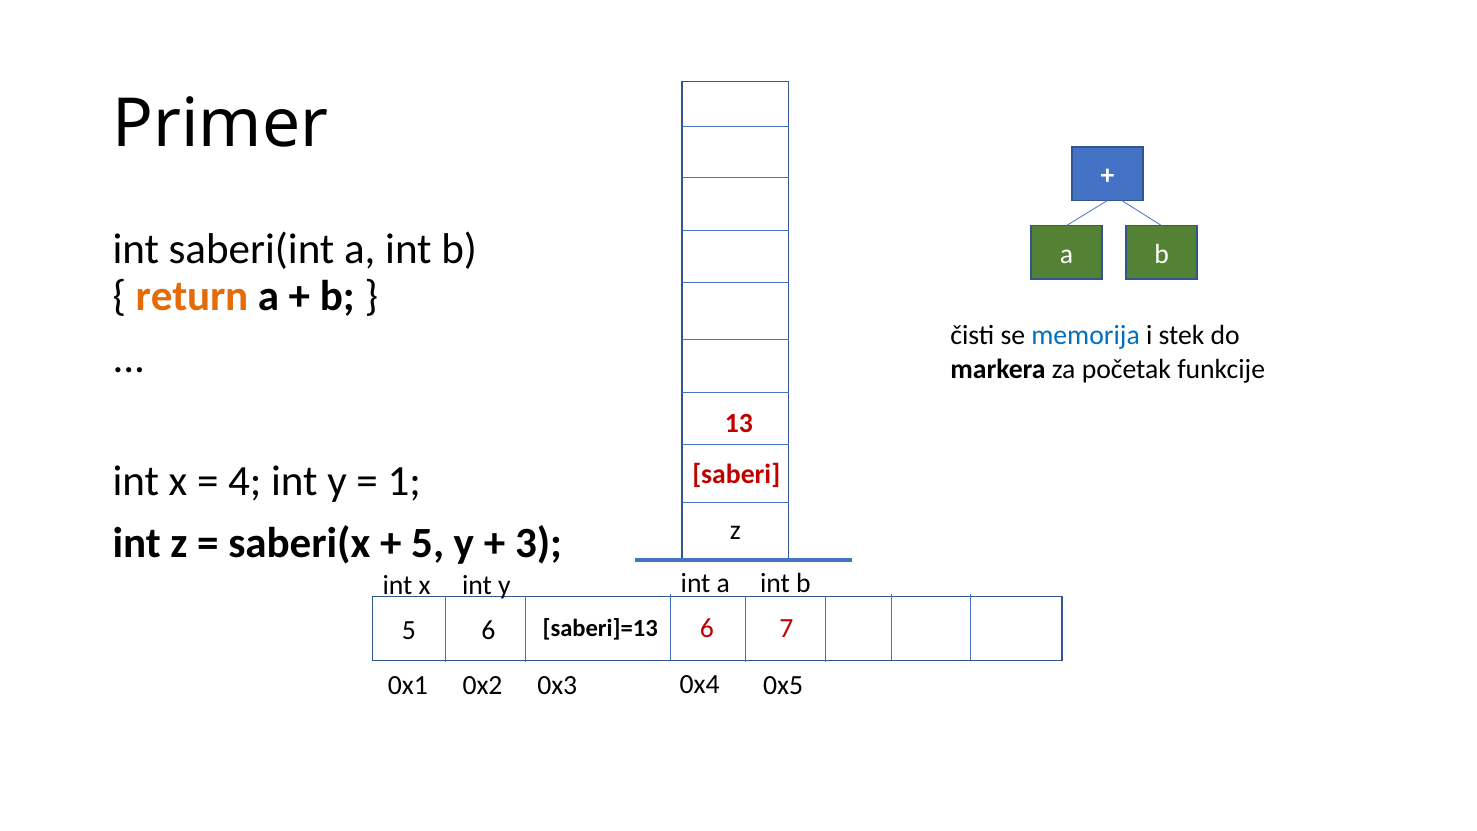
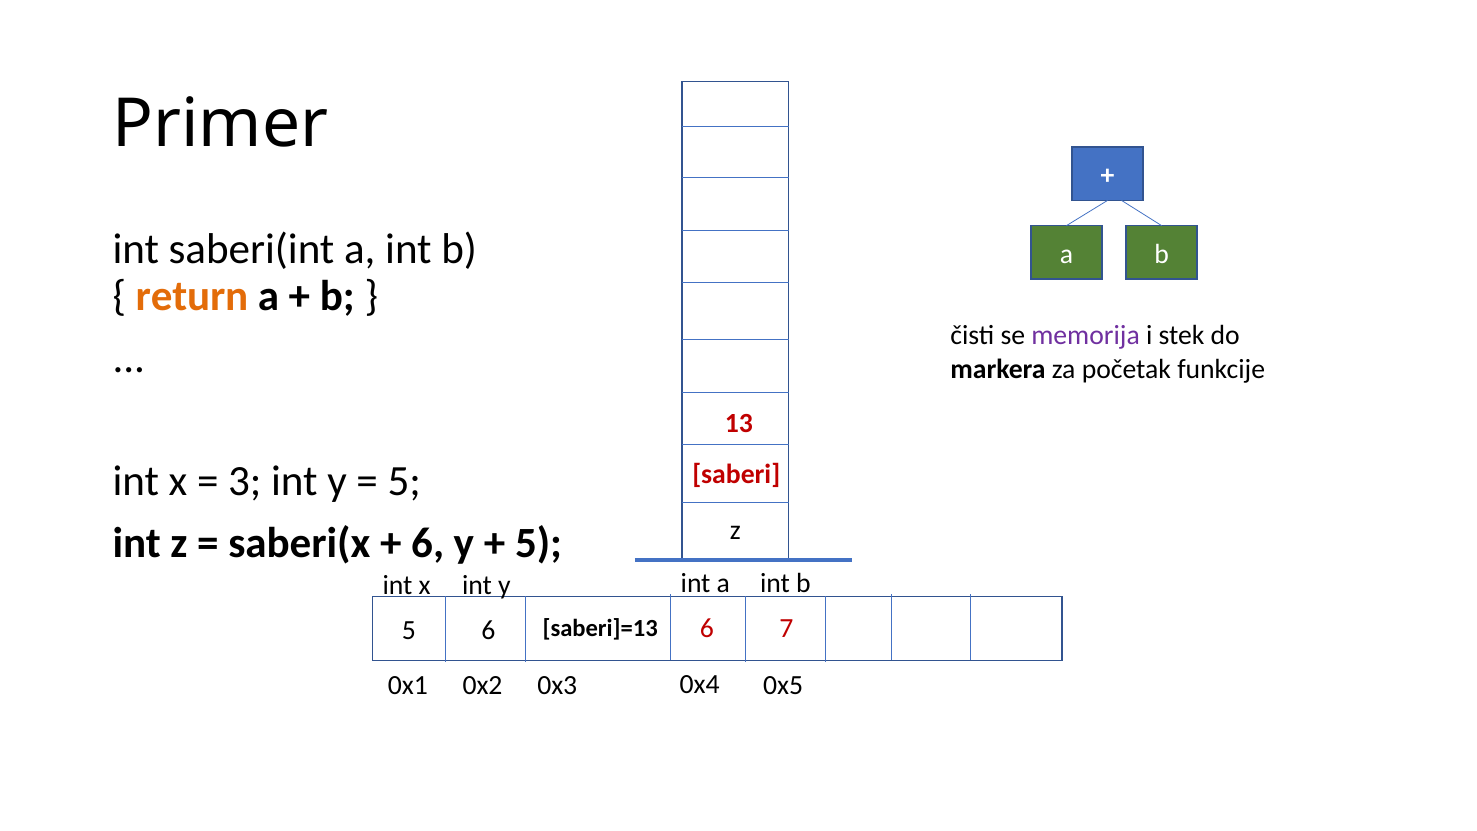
memorija colour: blue -> purple
4: 4 -> 3
1 at (404, 482): 1 -> 5
5 at (428, 543): 5 -> 6
3 at (539, 543): 3 -> 5
